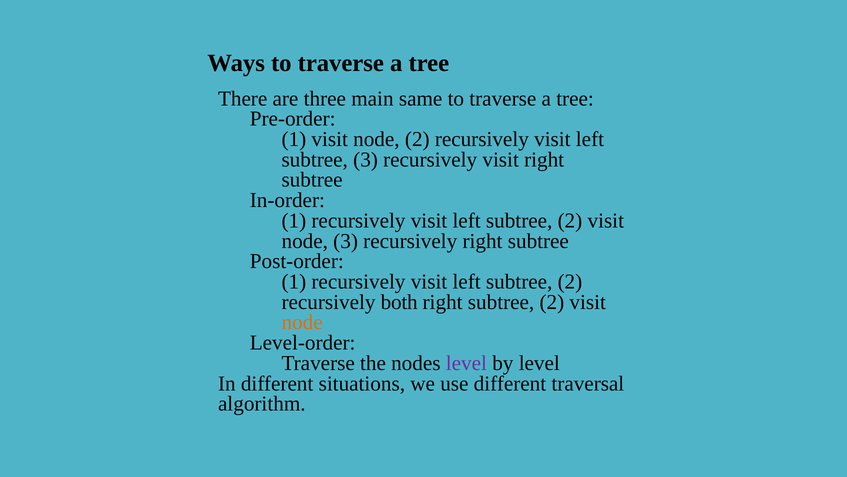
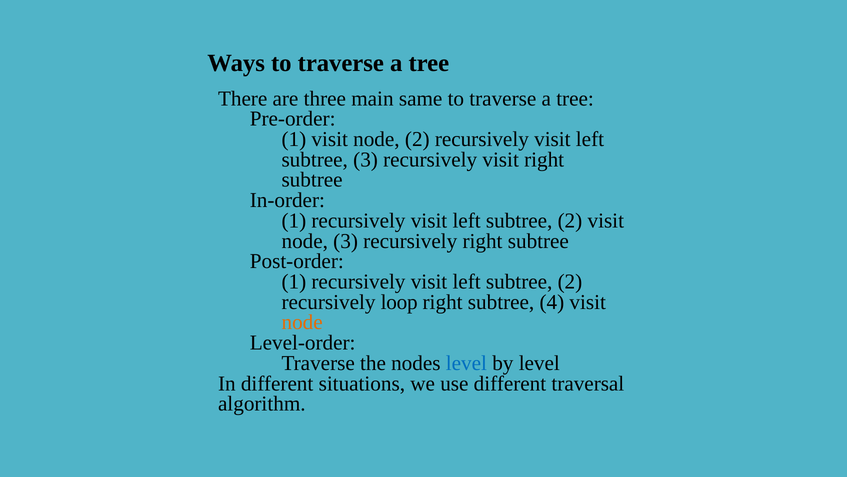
both: both -> loop
right subtree 2: 2 -> 4
level at (466, 363) colour: purple -> blue
